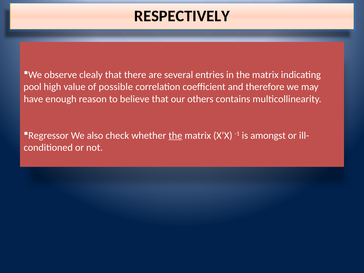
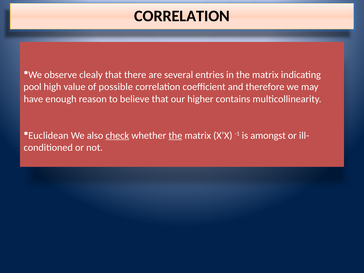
RESPECTIVELY at (182, 16): RESPECTIVELY -> CORRELATION
others: others -> higher
Regressor: Regressor -> Euclidean
check underline: none -> present
